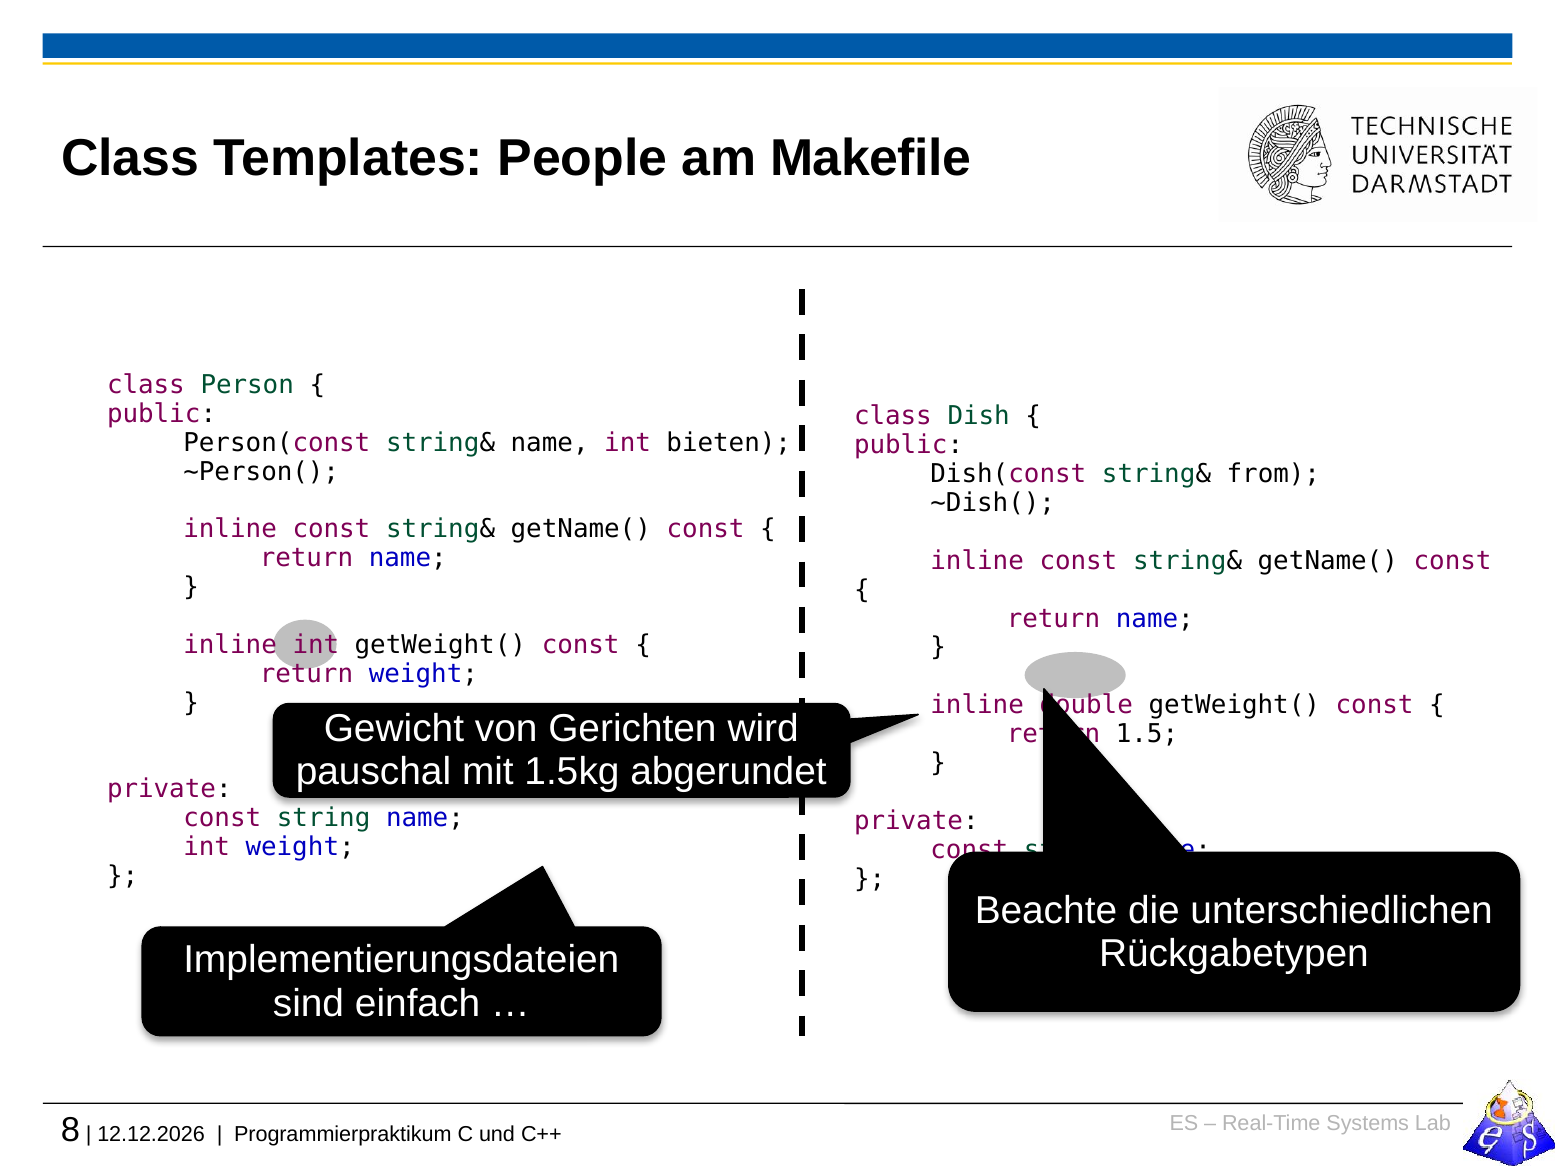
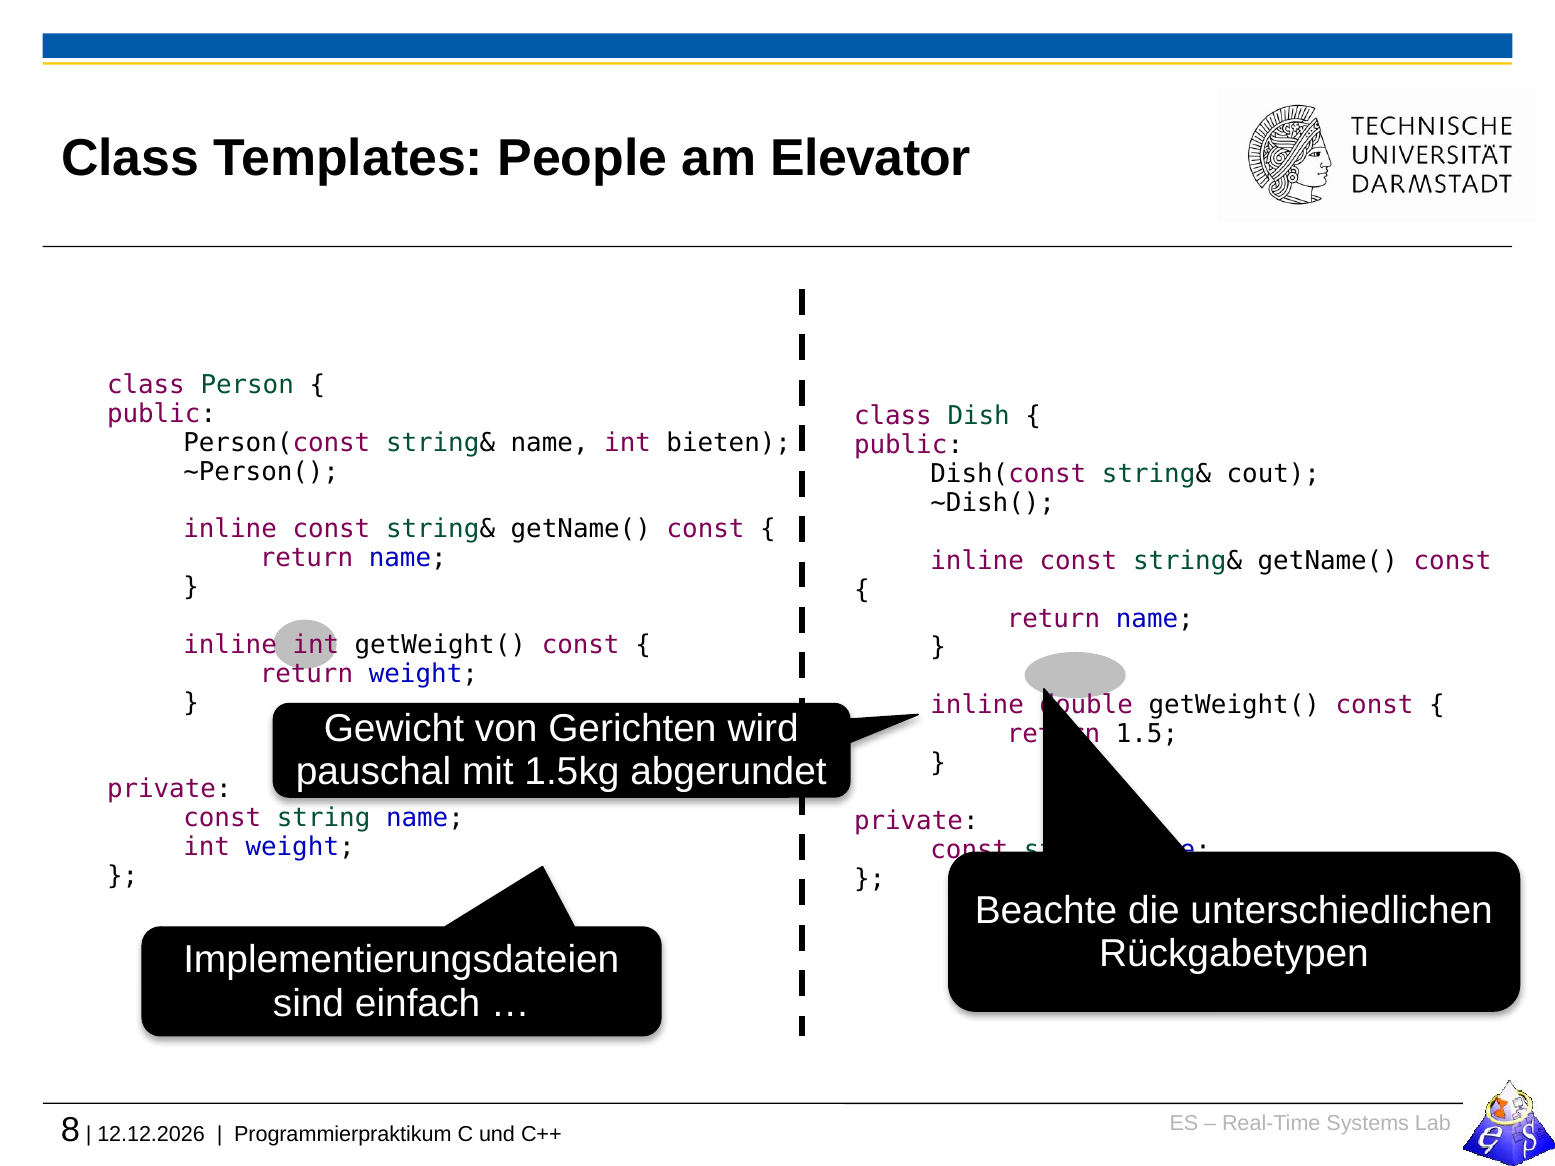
Makefile: Makefile -> Elevator
from: from -> cout
